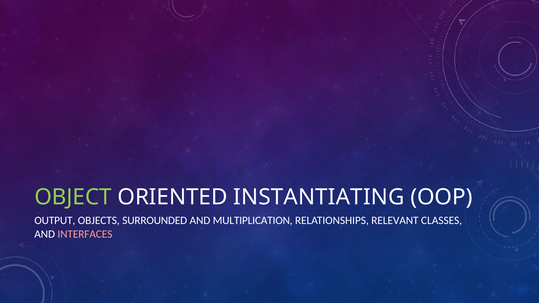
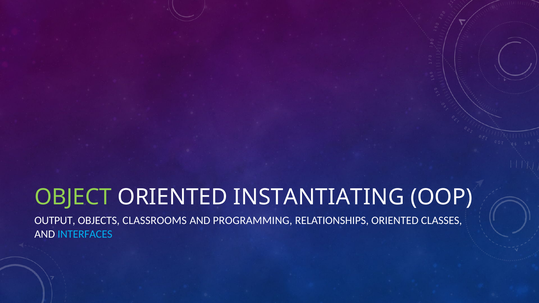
SURROUNDED: SURROUNDED -> CLASSROOMS
MULTIPLICATION: MULTIPLICATION -> PROGRAMMING
RELATIONSHIPS RELEVANT: RELEVANT -> ORIENTED
INTERFACES colour: pink -> light blue
